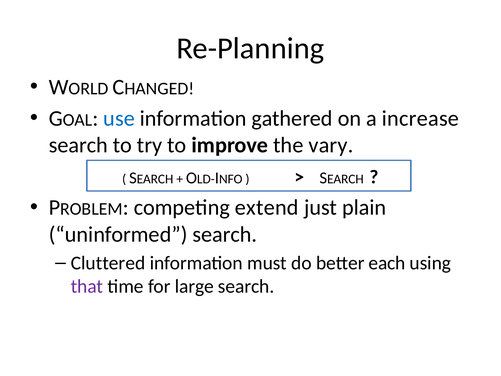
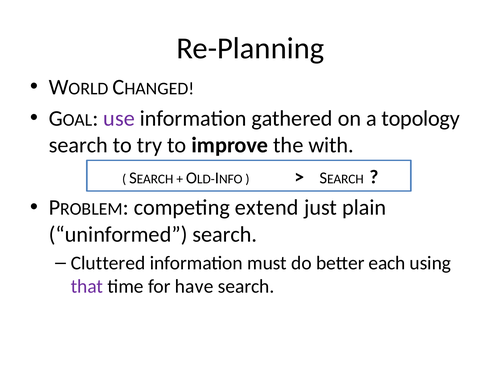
use colour: blue -> purple
increase: increase -> topology
vary: vary -> with
large: large -> have
